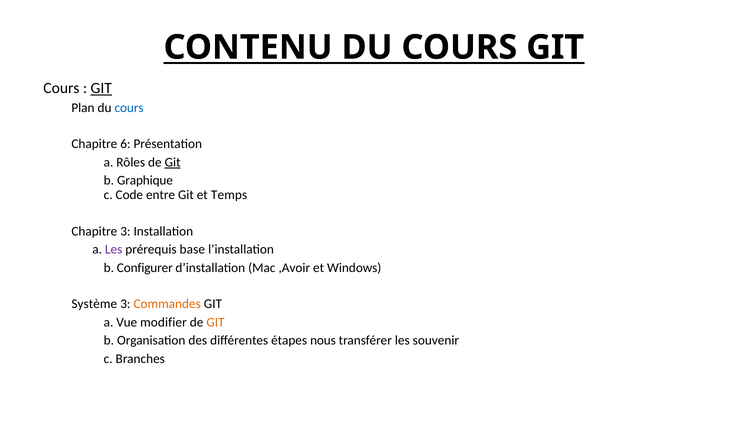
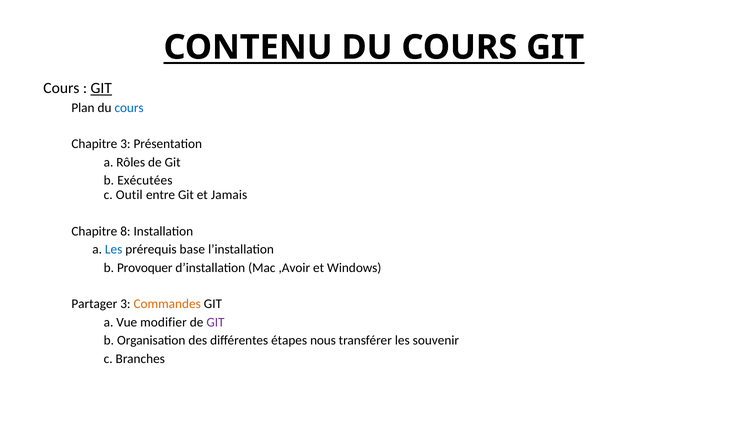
Chapitre 6: 6 -> 3
Git at (173, 162) underline: present -> none
Graphique: Graphique -> Exécutées
Code: Code -> Outil
Temps: Temps -> Jamais
Chapitre 3: 3 -> 8
Les at (114, 249) colour: purple -> blue
Configurer: Configurer -> Provoquer
Système: Système -> Partager
GIT at (216, 322) colour: orange -> purple
